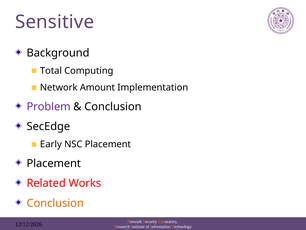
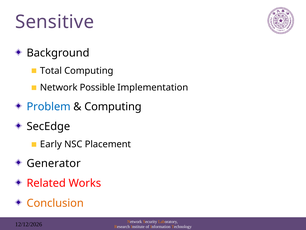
Amount: Amount -> Possible
Problem colour: purple -> blue
Conclusion at (113, 106): Conclusion -> Computing
Placement at (54, 163): Placement -> Generator
